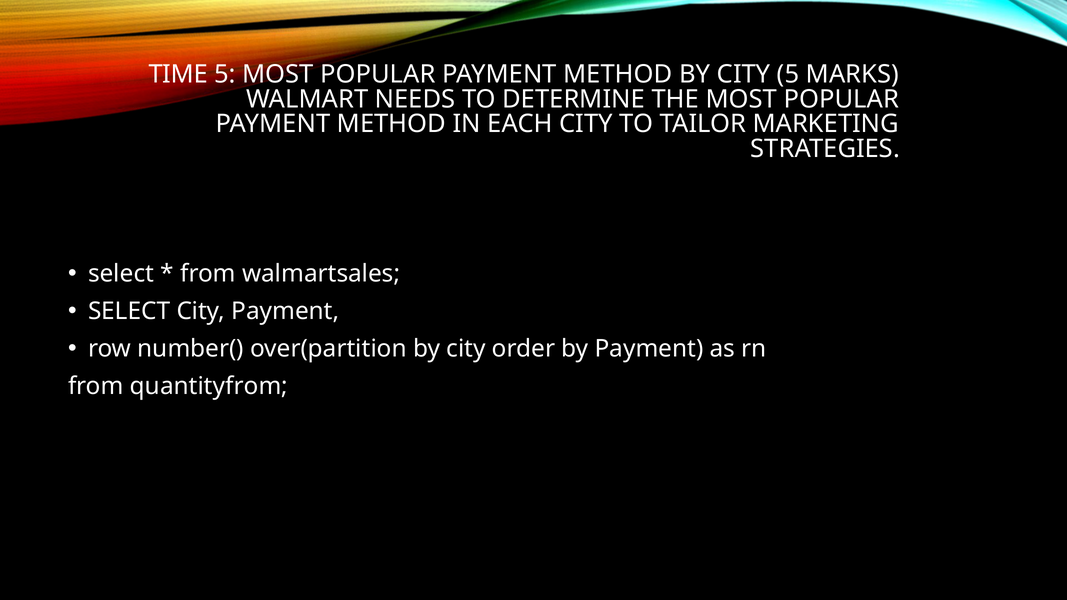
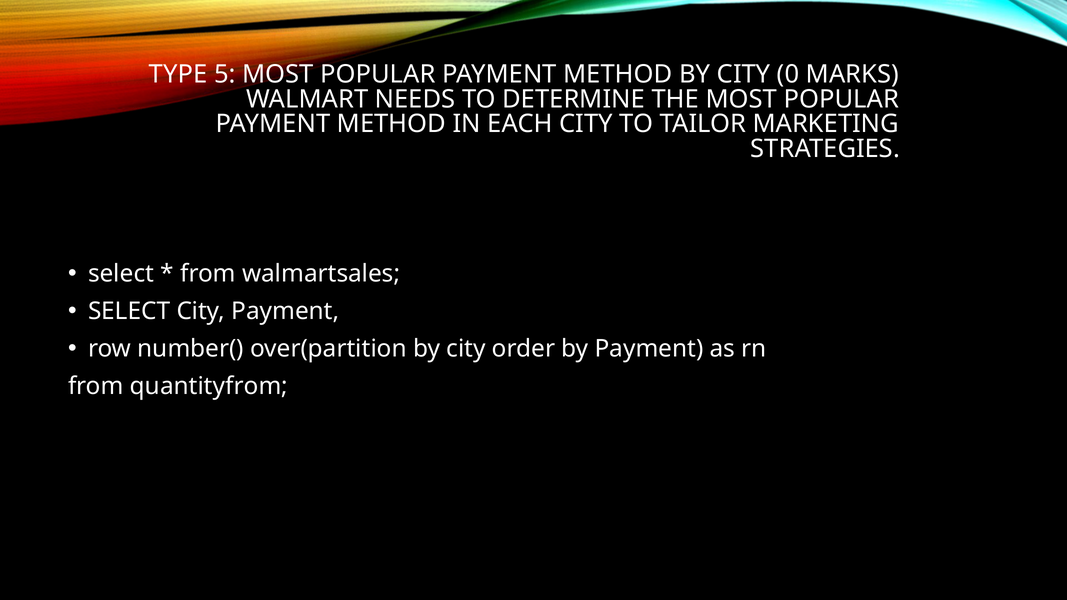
TIME: TIME -> TYPE
CITY 5: 5 -> 0
